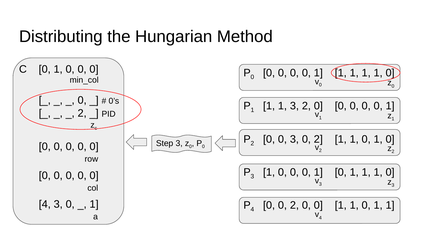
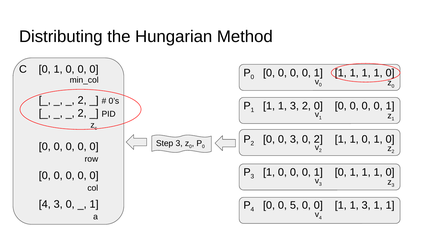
0 at (82, 100): 0 -> 2
0 0 2: 2 -> 5
0 1 1 0: 0 -> 3
